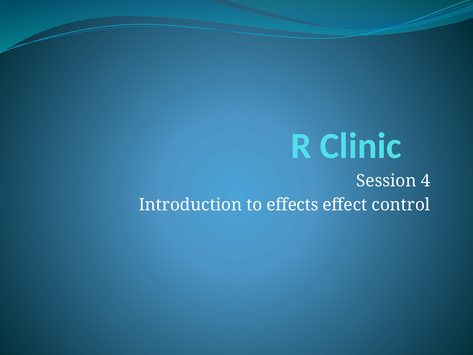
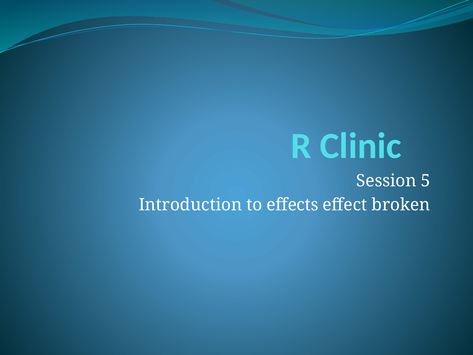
4: 4 -> 5
control: control -> broken
